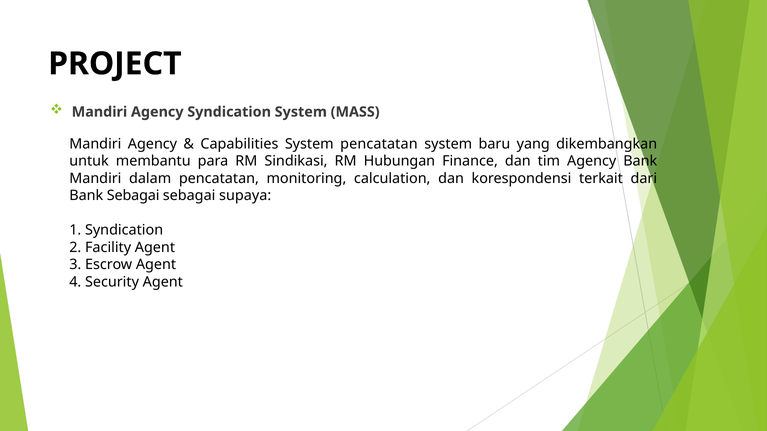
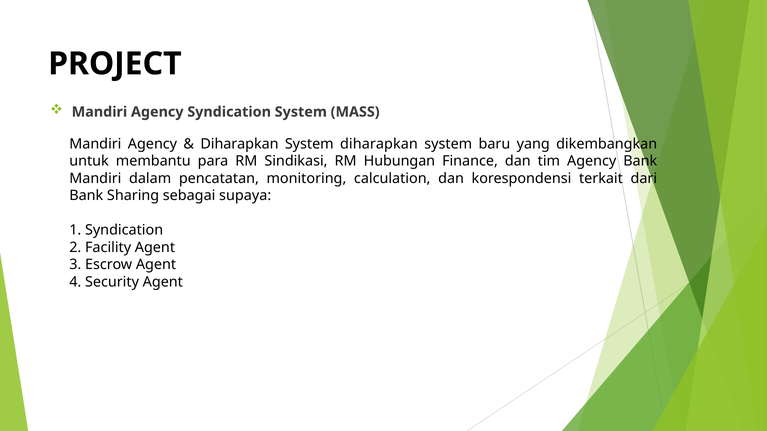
Capabilities at (239, 144): Capabilities -> Diharapkan
System pencatatan: pencatatan -> diharapkan
Bank Sebagai: Sebagai -> Sharing
